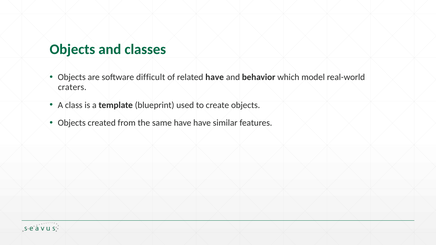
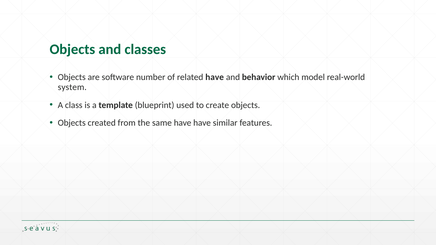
difficult: difficult -> number
craters: craters -> system
